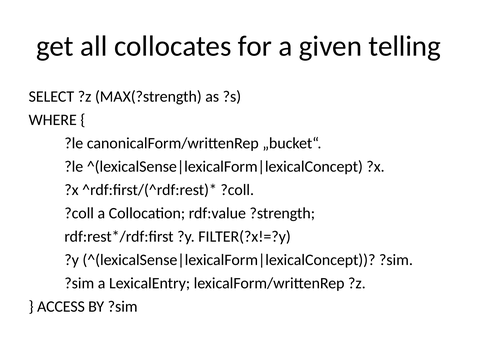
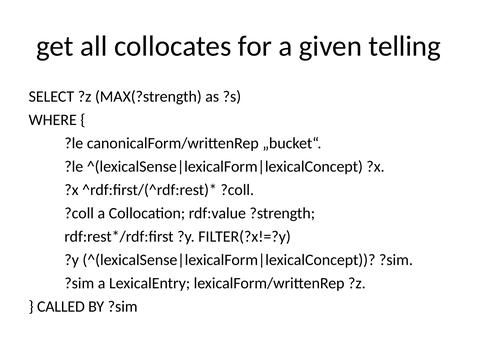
ACCESS: ACCESS -> CALLED
